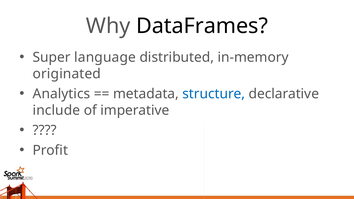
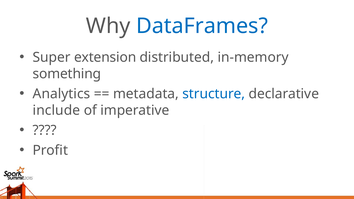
DataFrames colour: black -> blue
language: language -> extension
originated: originated -> something
